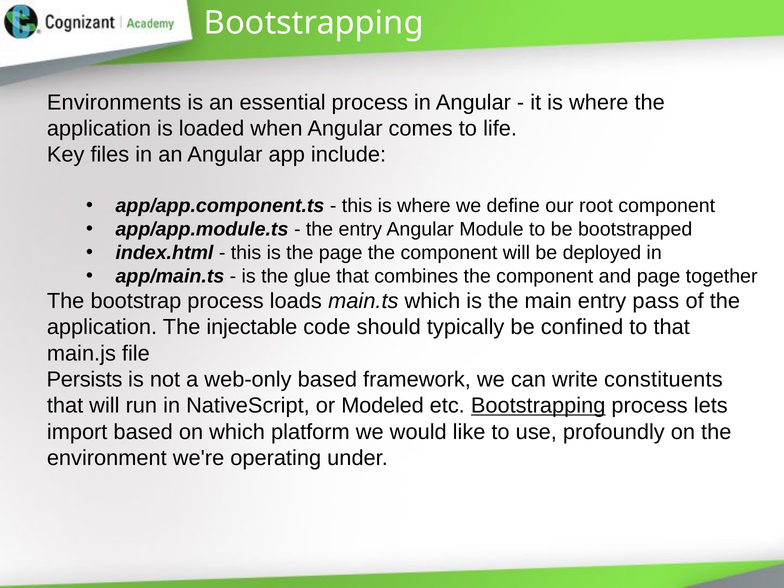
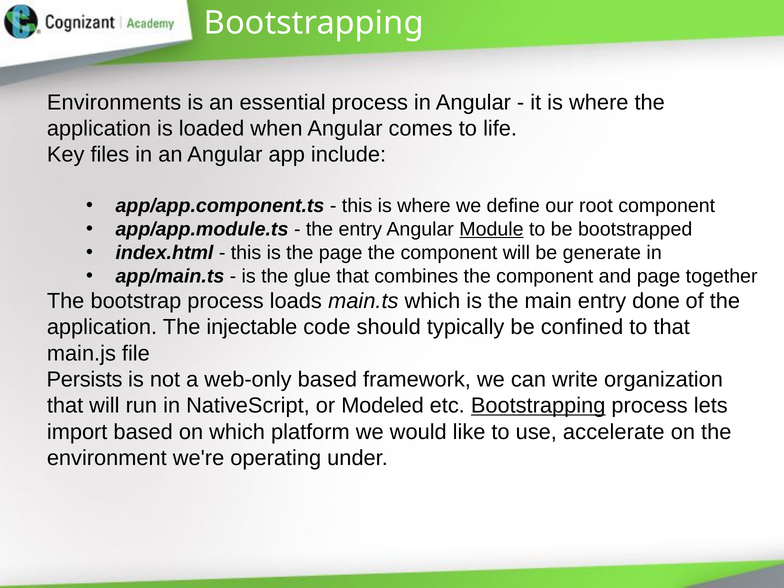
Module underline: none -> present
deployed: deployed -> generate
pass: pass -> done
constituents: constituents -> organization
profoundly: profoundly -> accelerate
